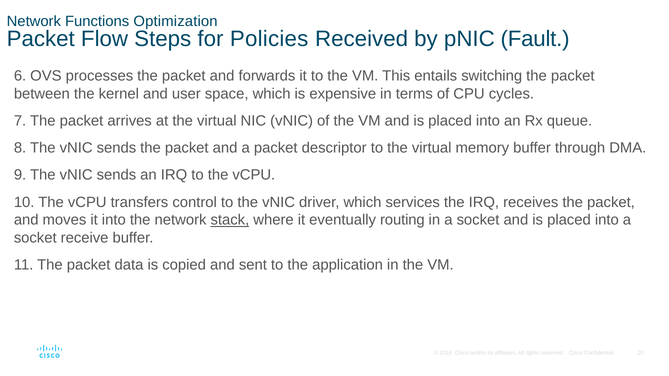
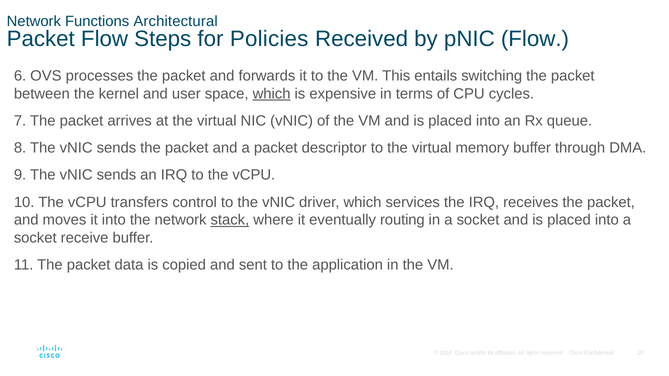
Optimization: Optimization -> Architectural
pNIC Fault: Fault -> Flow
which at (272, 94) underline: none -> present
